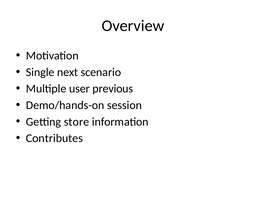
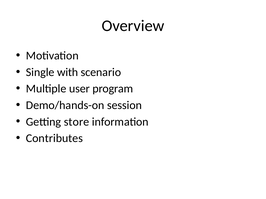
next: next -> with
previous: previous -> program
